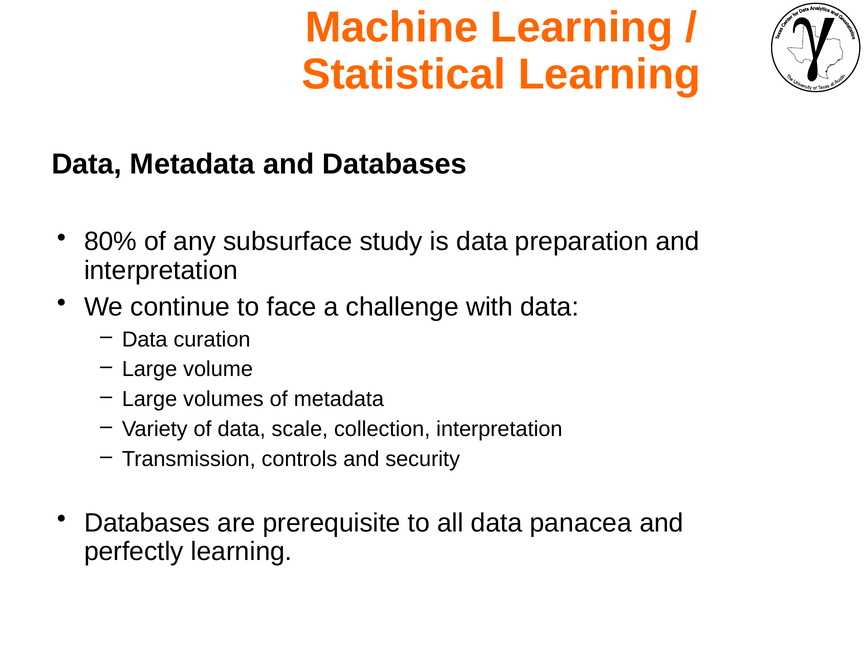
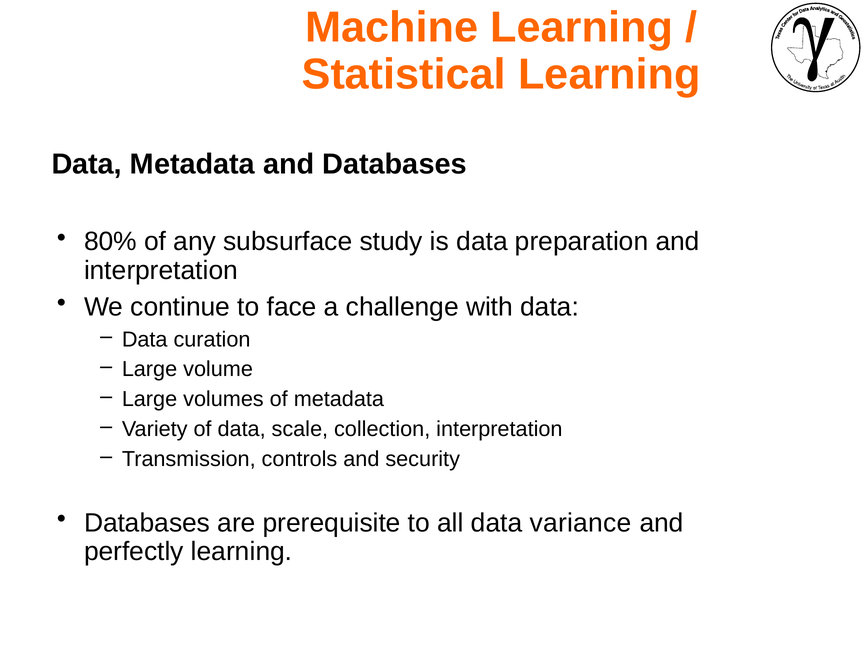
panacea: panacea -> variance
